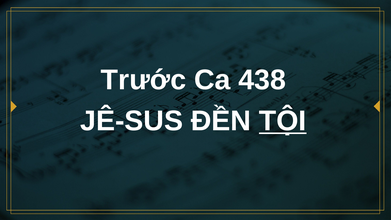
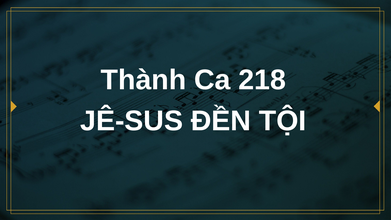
Trước: Trước -> Thành
438: 438 -> 218
TỘI underline: present -> none
